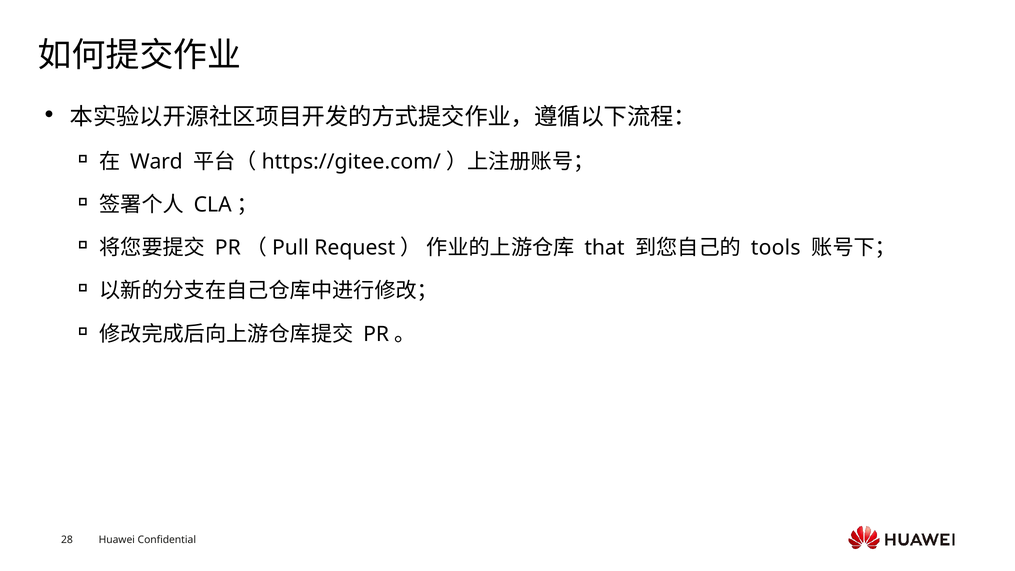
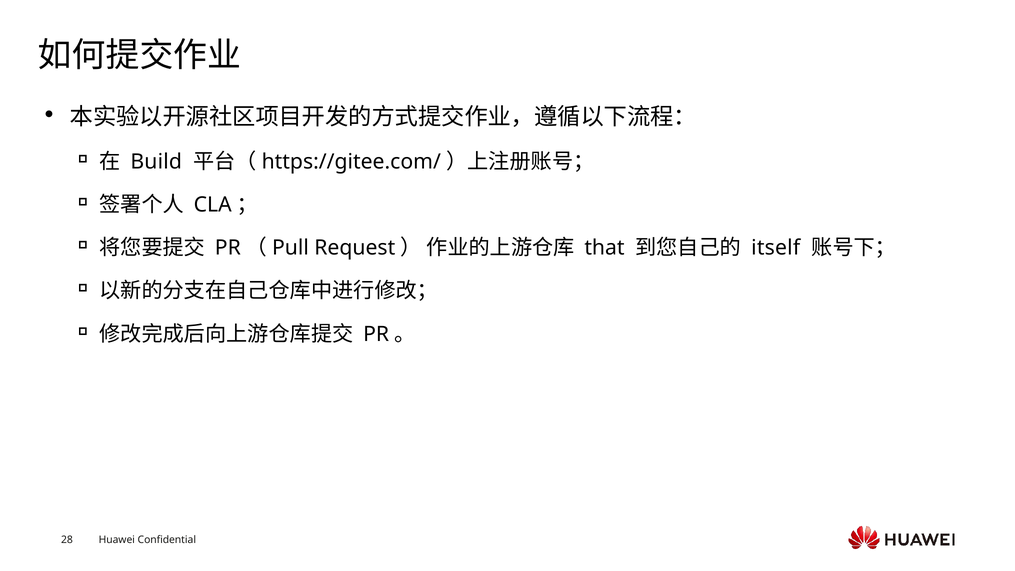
Ward: Ward -> Build
tools: tools -> itself
